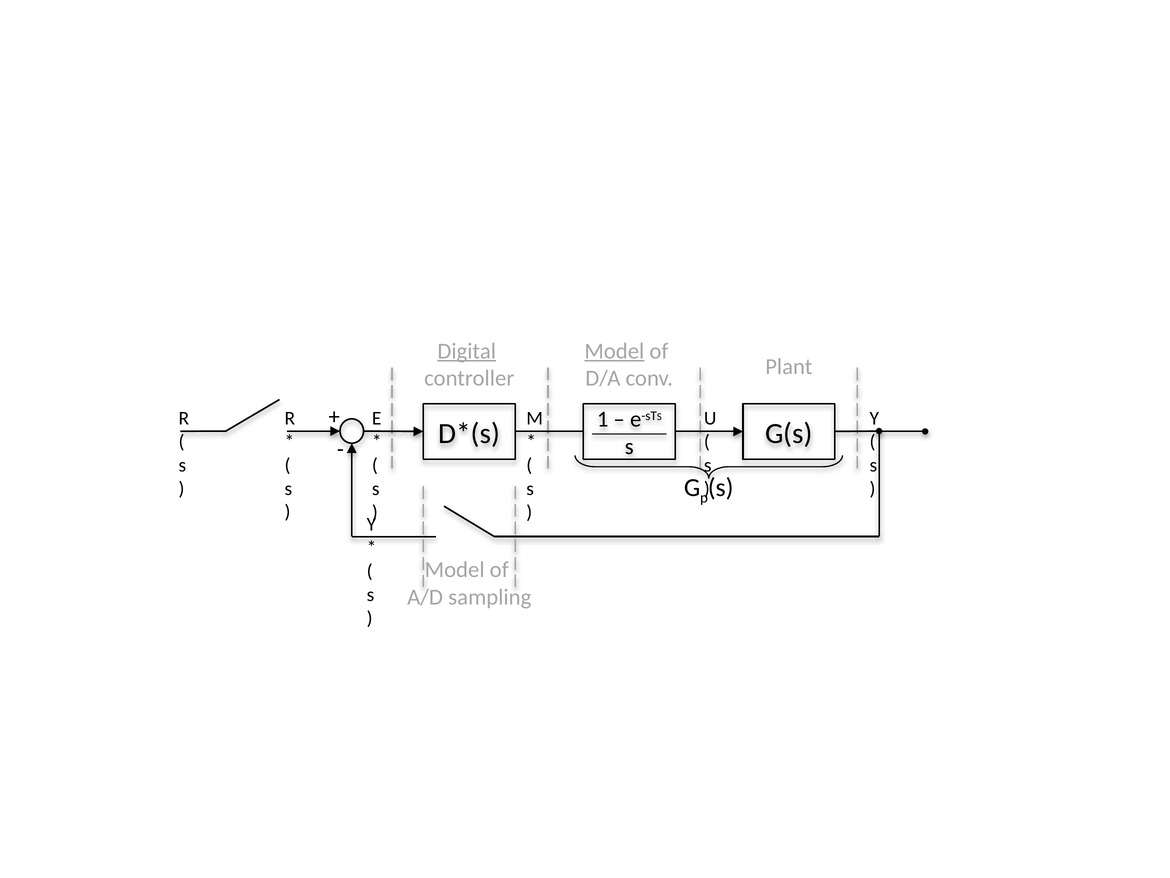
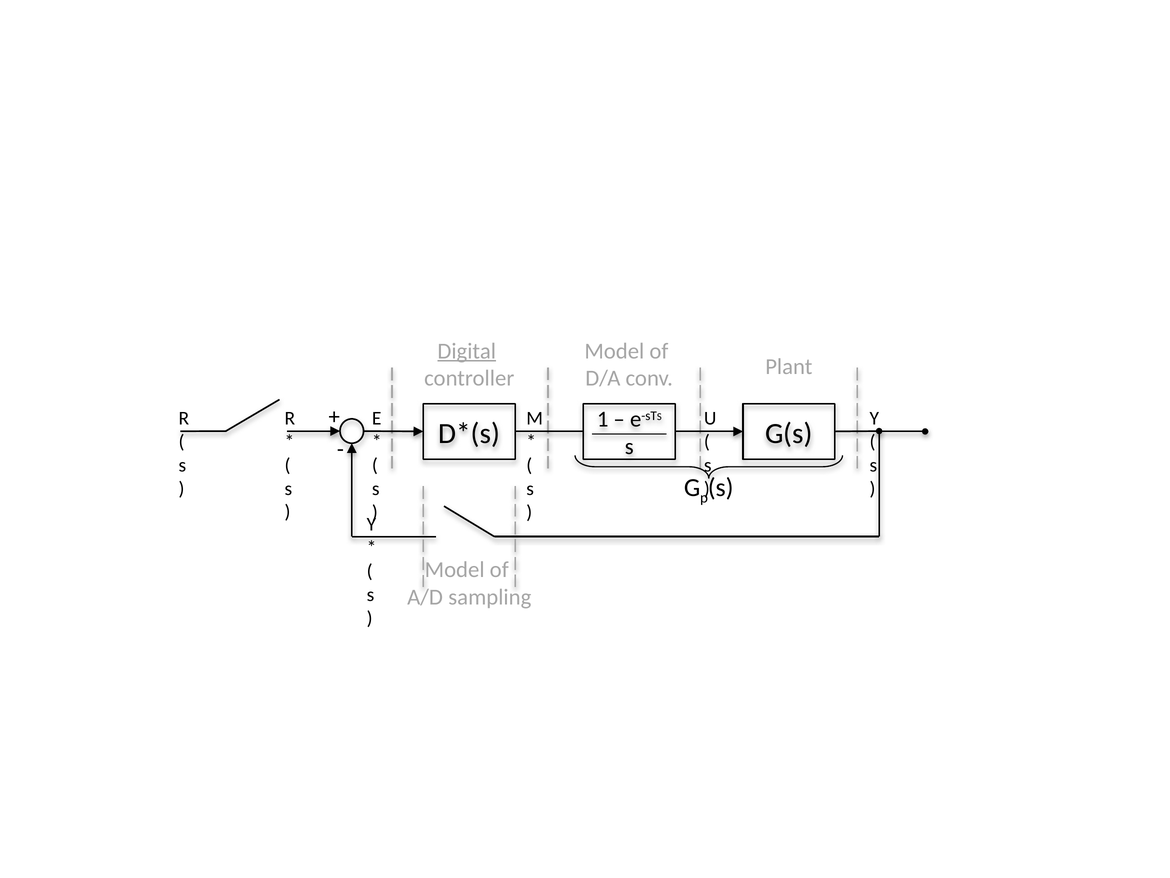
Model at (614, 351) underline: present -> none
